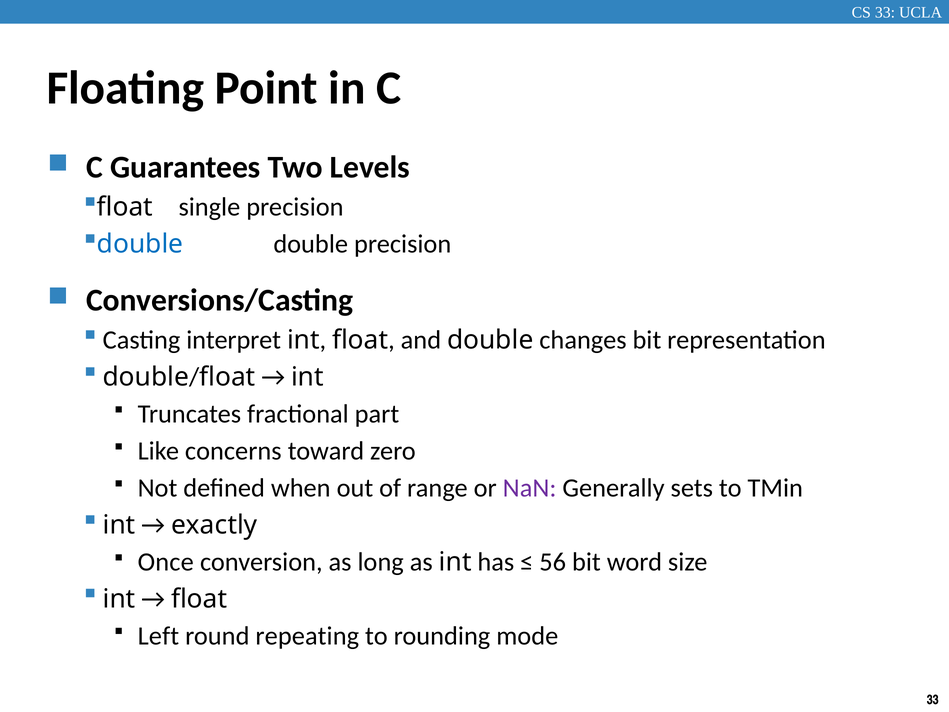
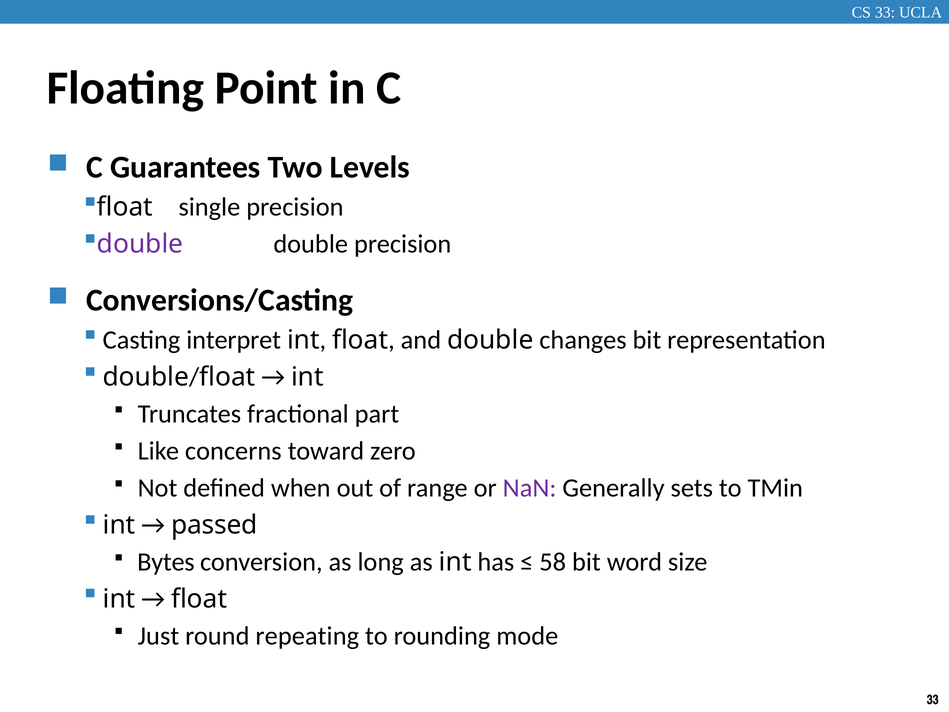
double at (140, 244) colour: blue -> purple
exactly: exactly -> passed
Once: Once -> Bytes
56: 56 -> 58
Left: Left -> Just
